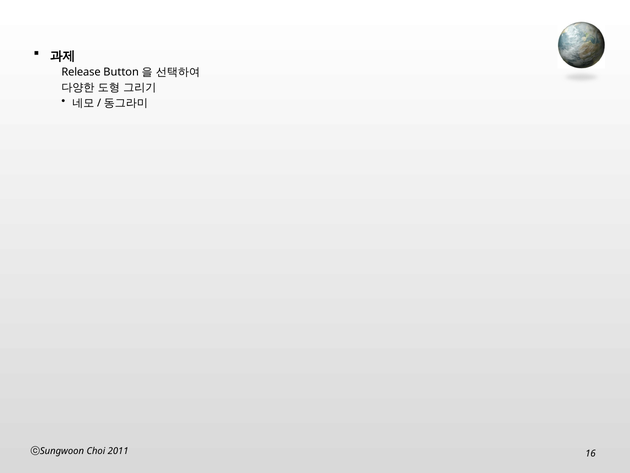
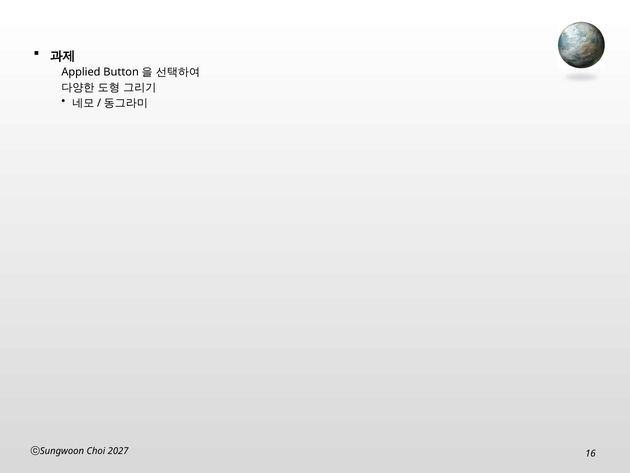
Release: Release -> Applied
2011: 2011 -> 2027
